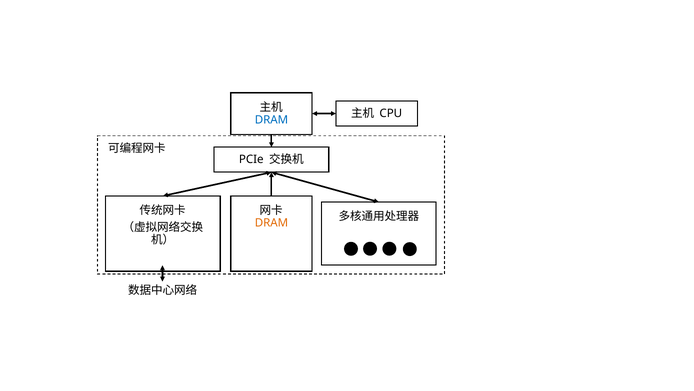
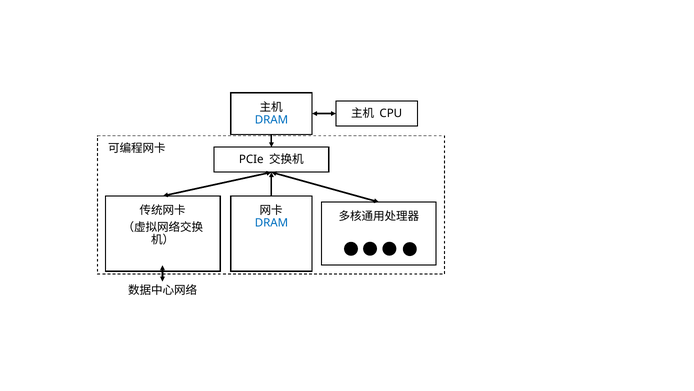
DRAM at (271, 223) colour: orange -> blue
